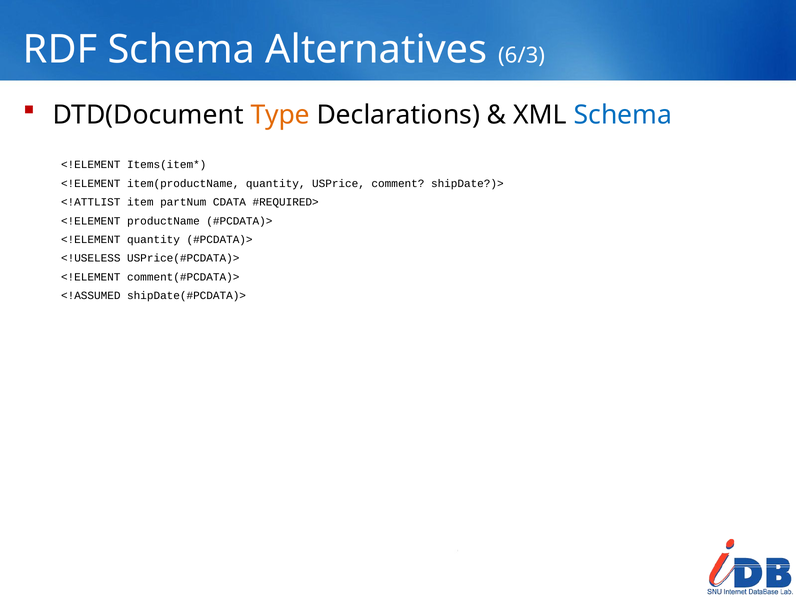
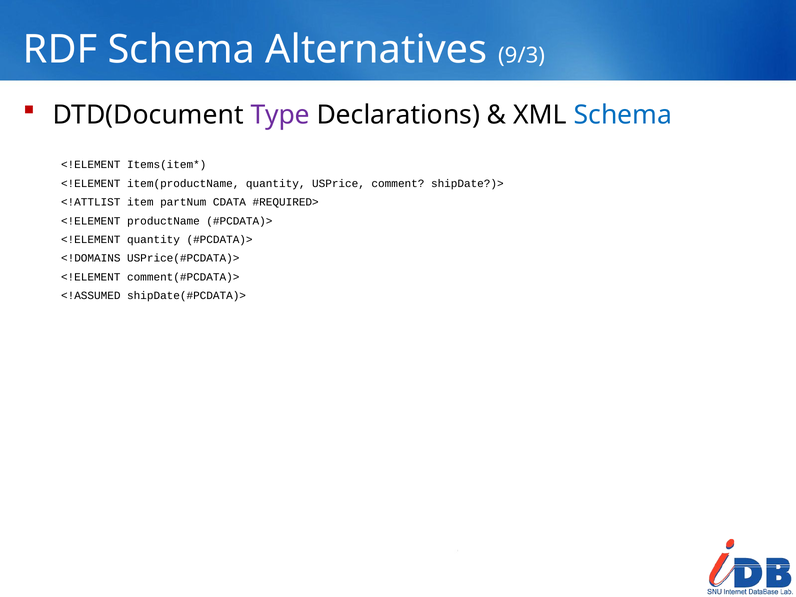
6/3: 6/3 -> 9/3
Type colour: orange -> purple
<!USELESS: <!USELESS -> <!DOMAINS
